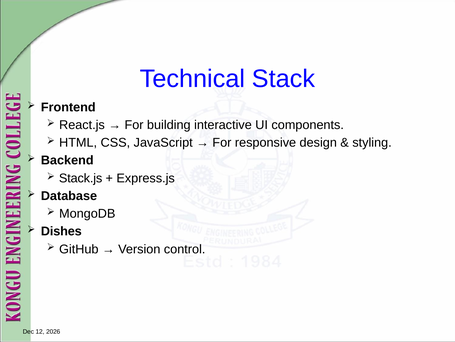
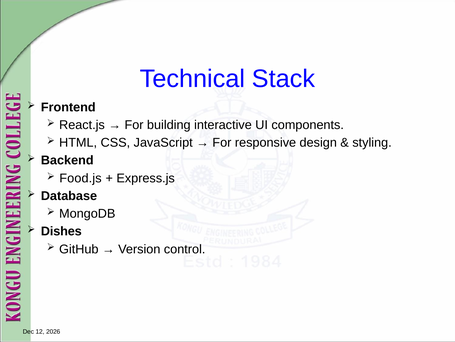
Stack.js: Stack.js -> Food.js
